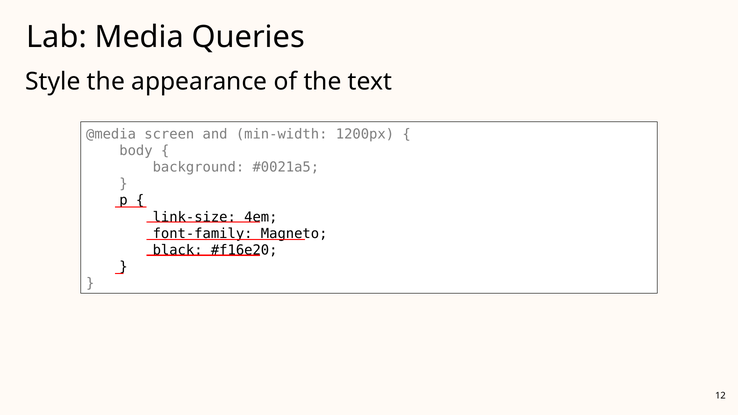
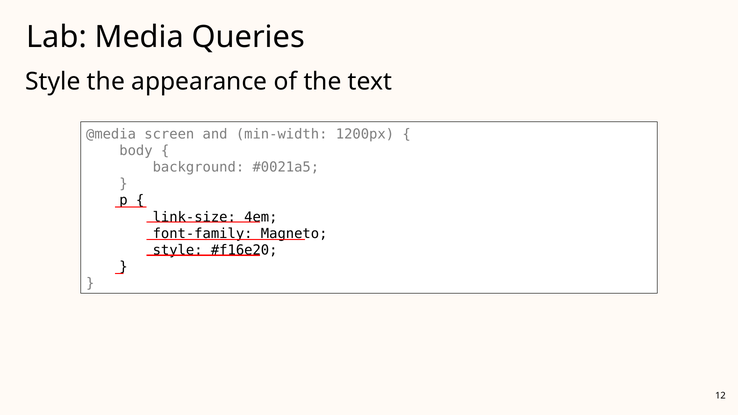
black at (178, 250): black -> style
